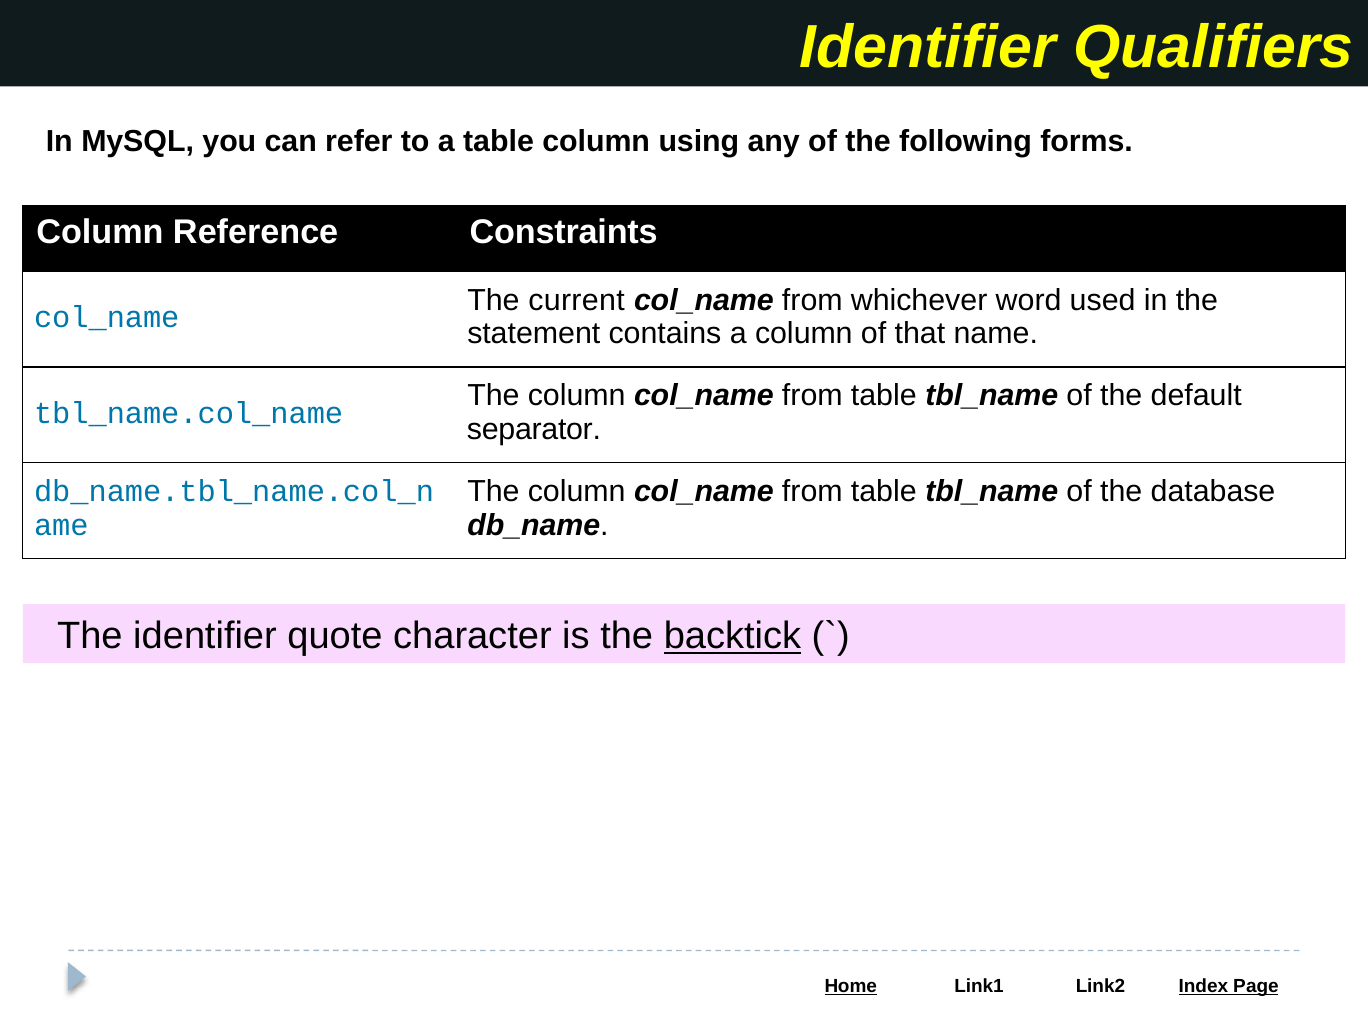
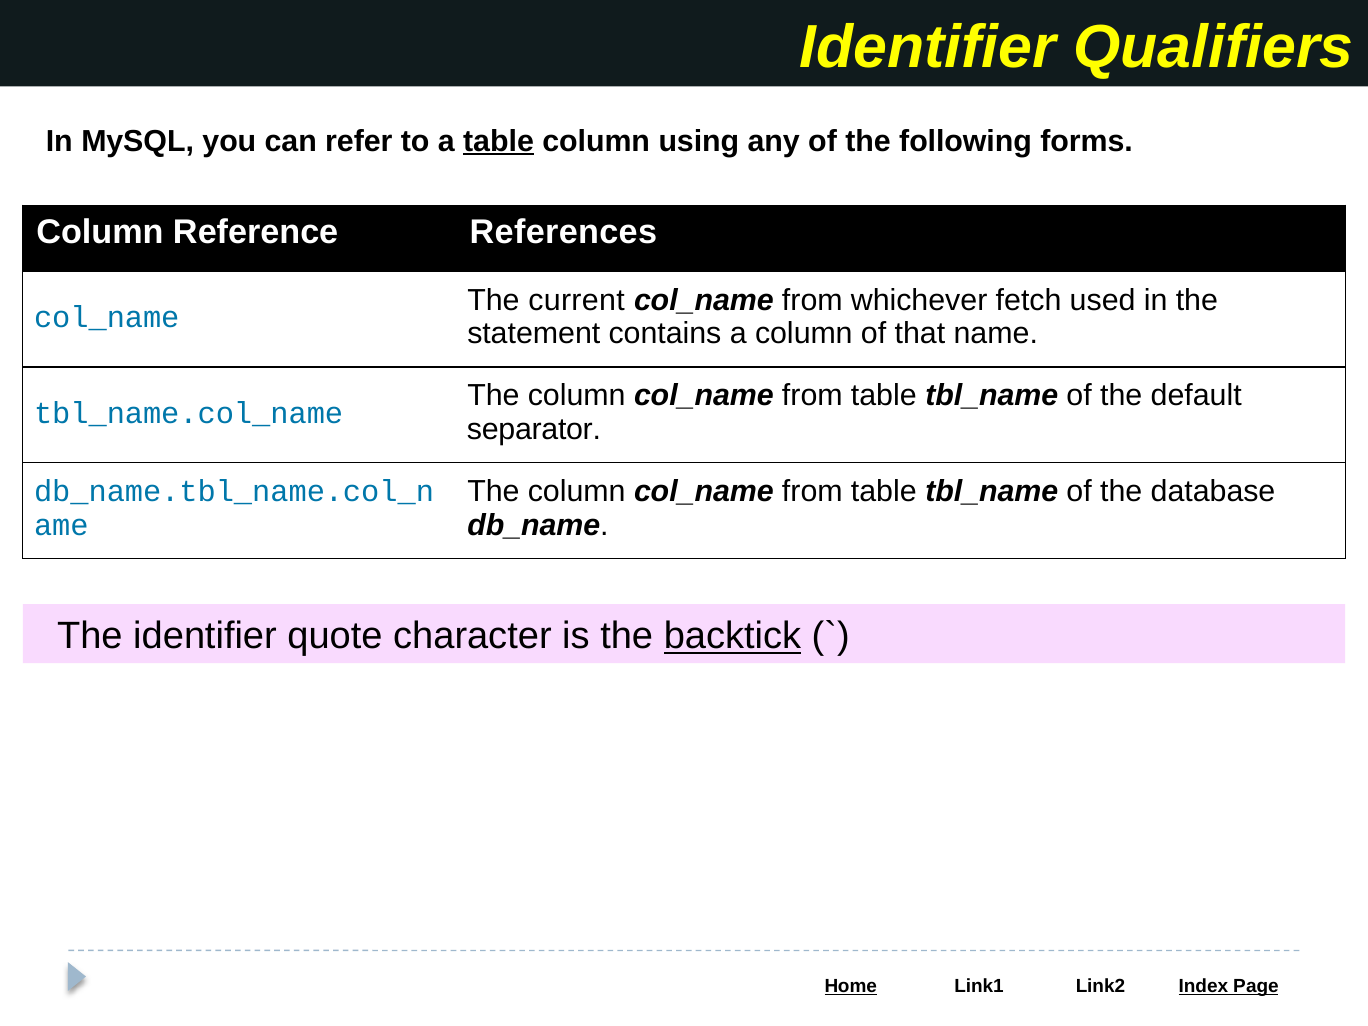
table at (499, 141) underline: none -> present
Constraints: Constraints -> References
word: word -> fetch
